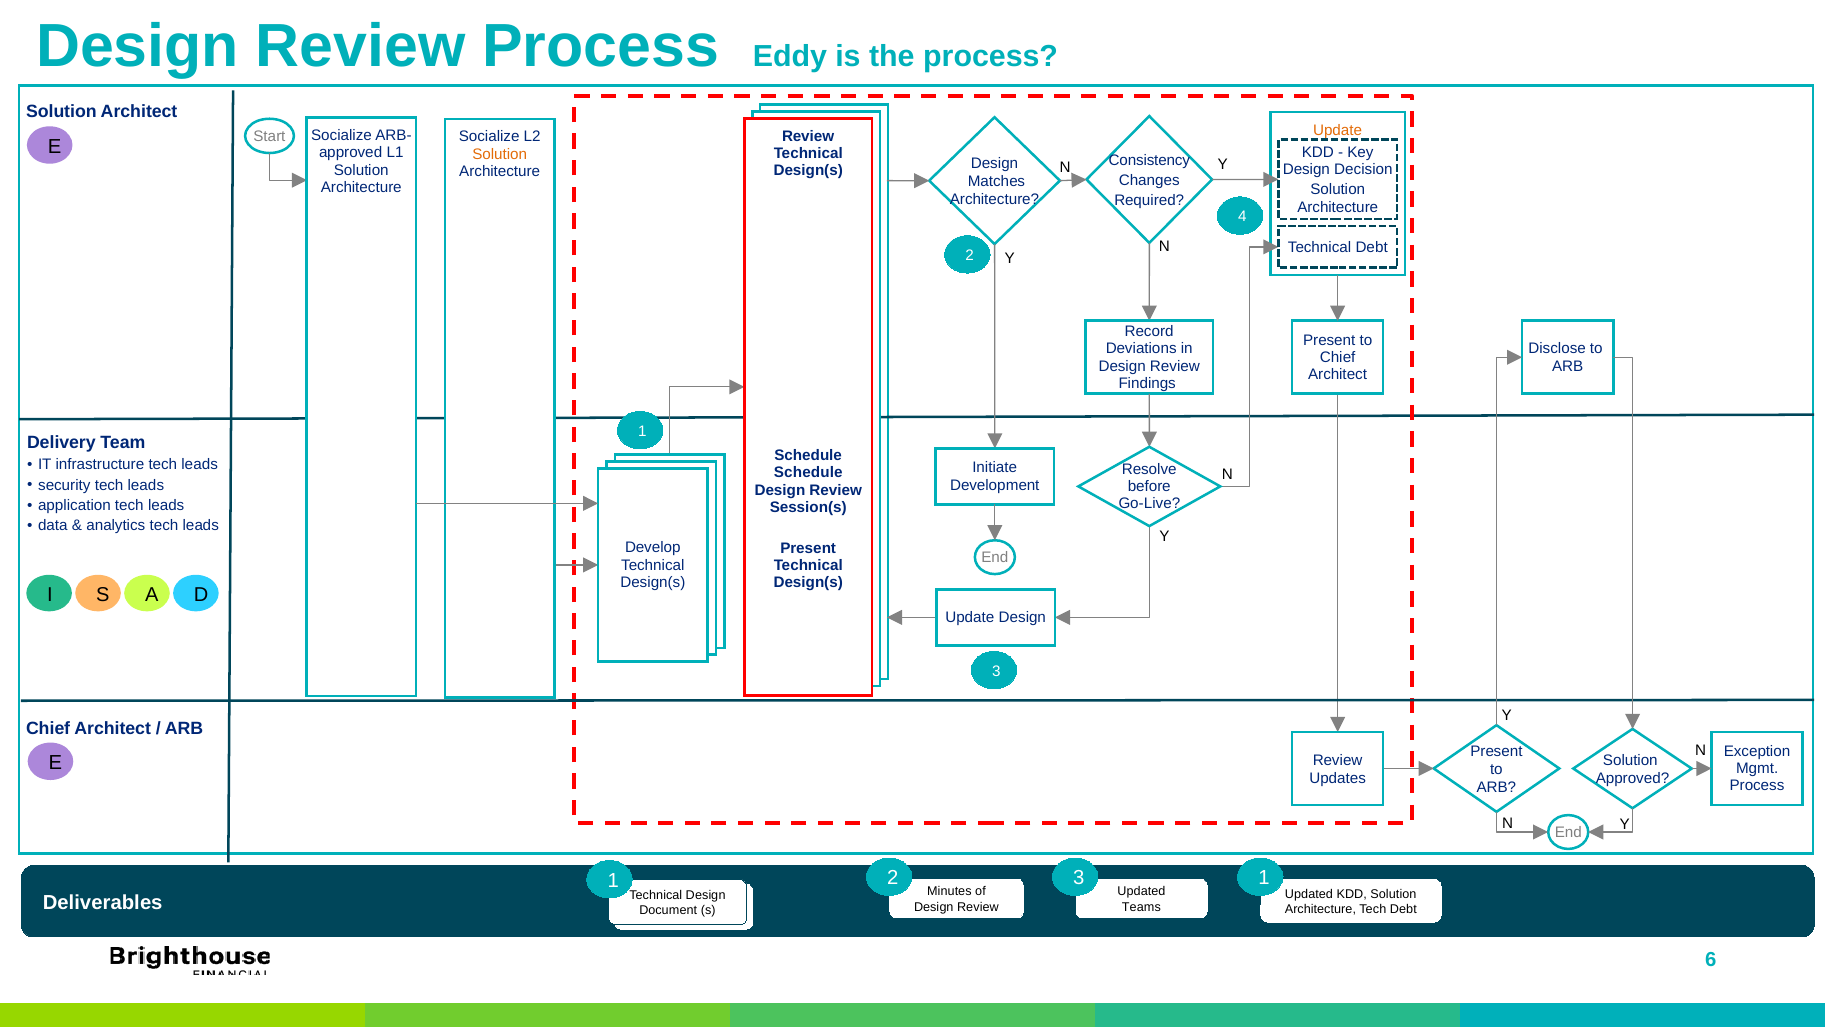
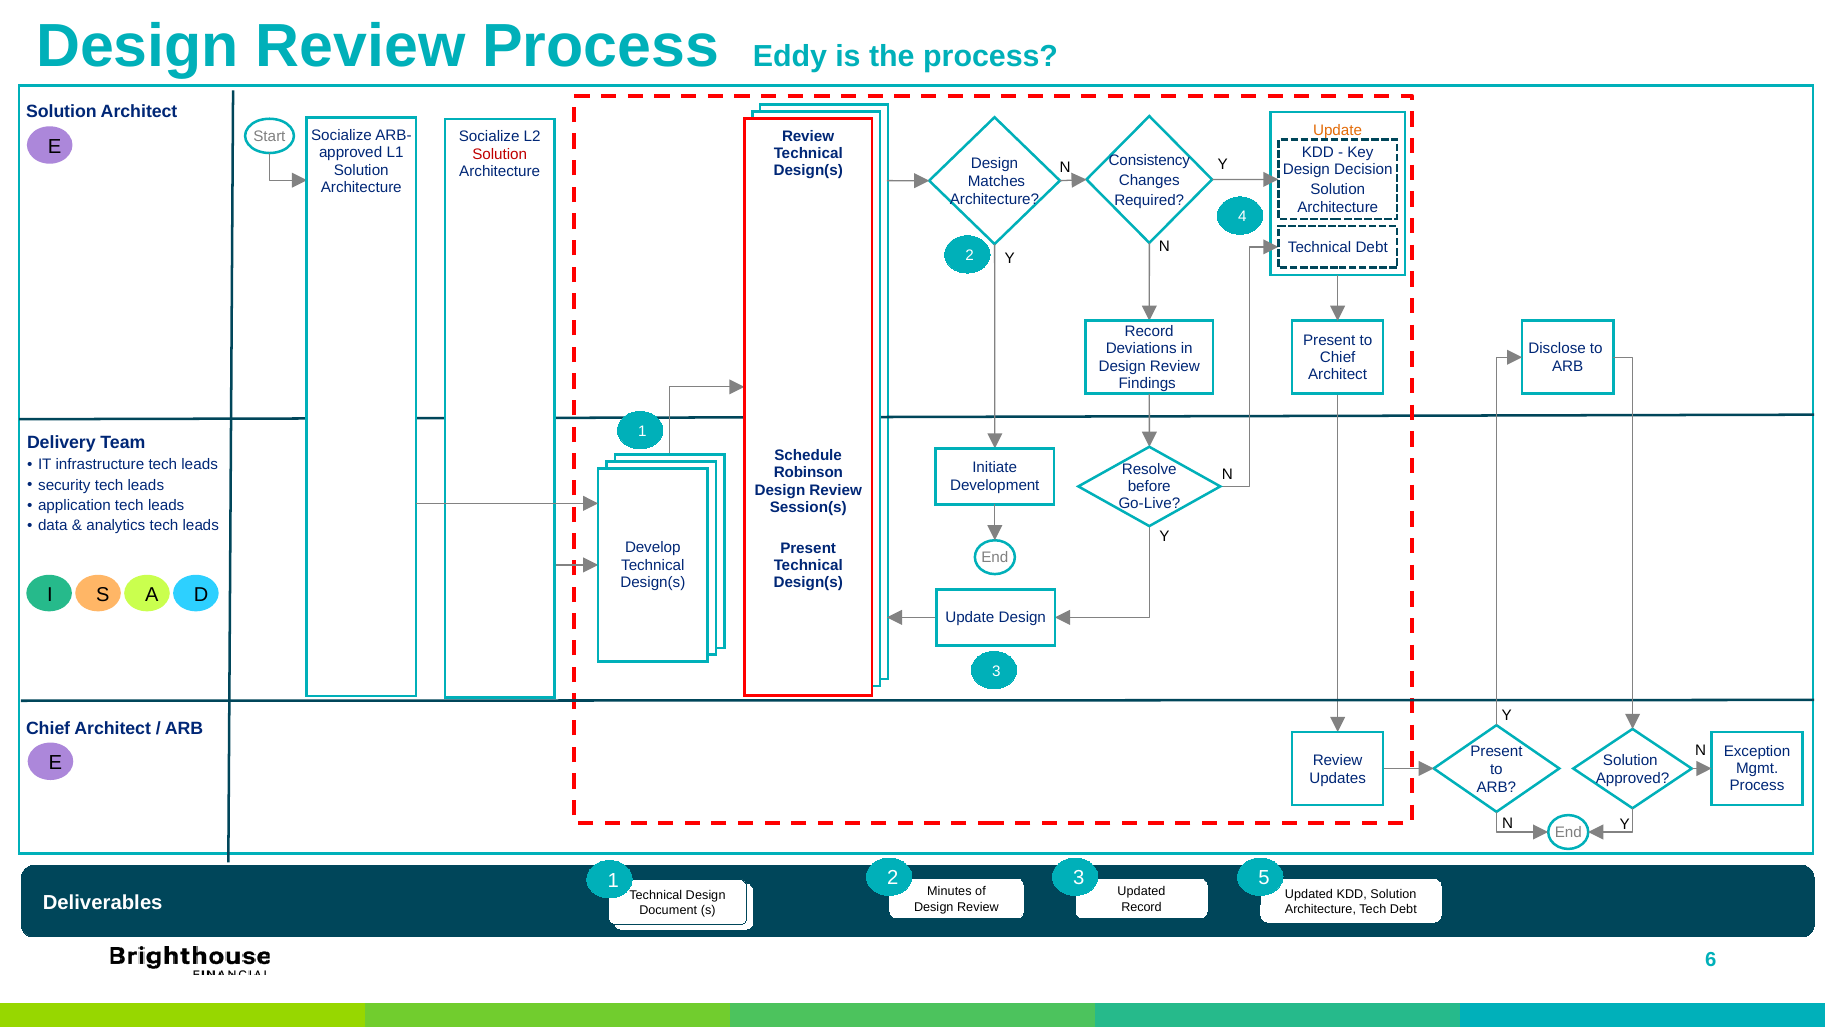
Solution at (500, 154) colour: orange -> red
Schedule at (808, 473): Schedule -> Robinson
3 1: 1 -> 5
Teams at (1141, 907): Teams -> Record
